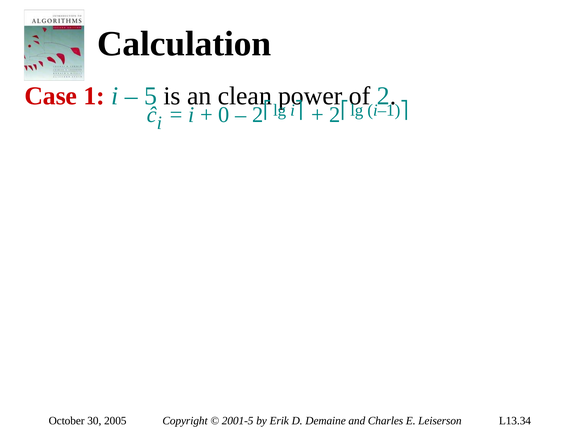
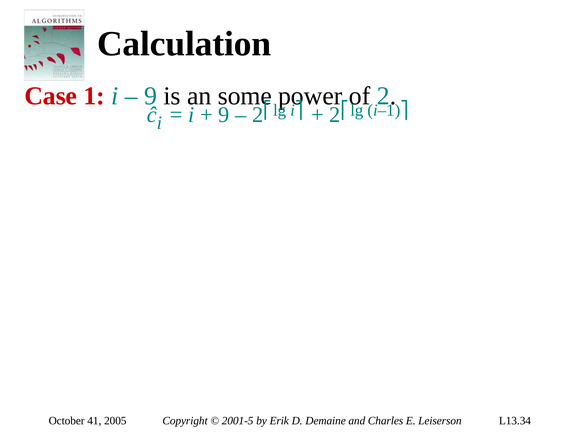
5 at (151, 96): 5 -> 9
clean: clean -> some
0 at (224, 115): 0 -> 9
30: 30 -> 41
